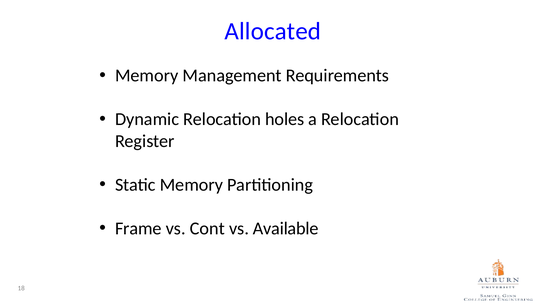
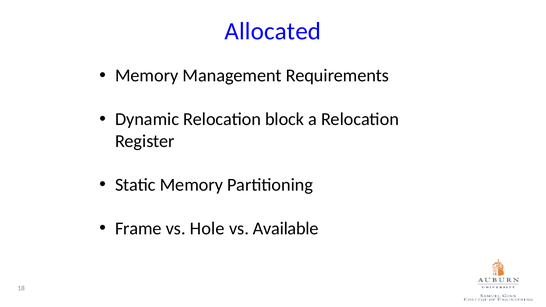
holes: holes -> block
Cont: Cont -> Hole
